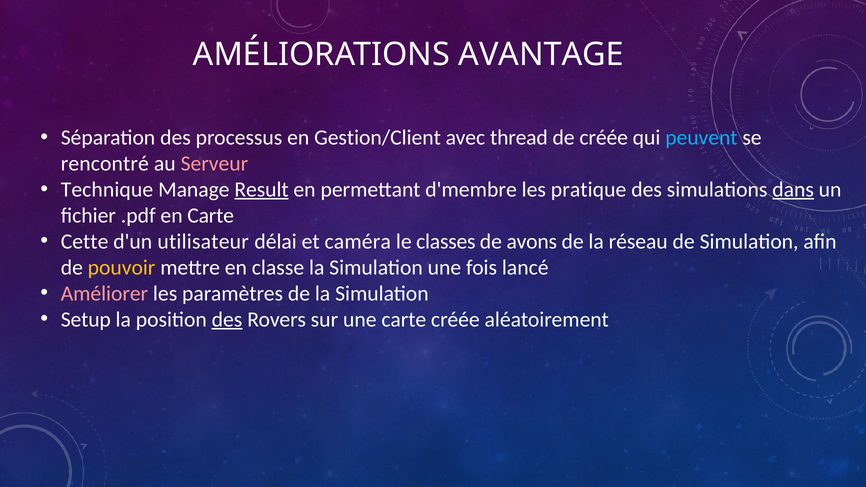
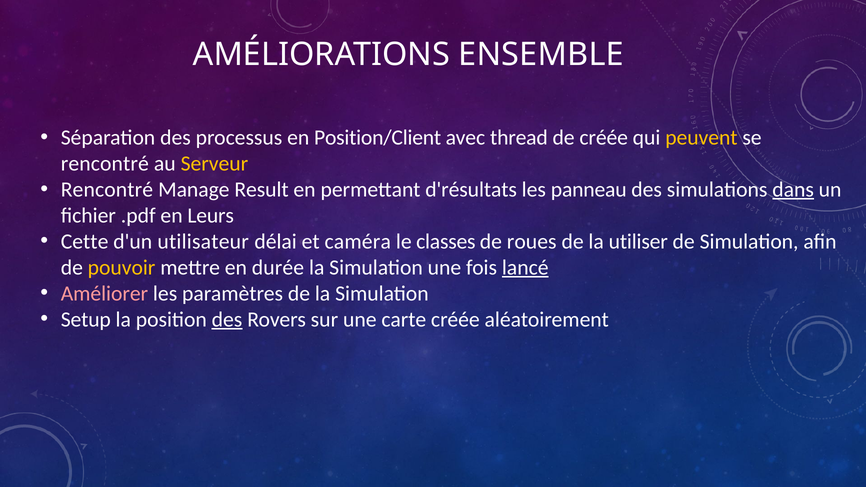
AVANTAGE: AVANTAGE -> ENSEMBLE
Gestion/Client: Gestion/Client -> Position/Client
peuvent colour: light blue -> yellow
Serveur colour: pink -> yellow
Technique at (107, 190): Technique -> Rencontré
Result underline: present -> none
d'membre: d'membre -> d'résultats
pratique: pratique -> panneau
en Carte: Carte -> Leurs
avons: avons -> roues
réseau: réseau -> utiliser
classe: classe -> durée
lancé underline: none -> present
